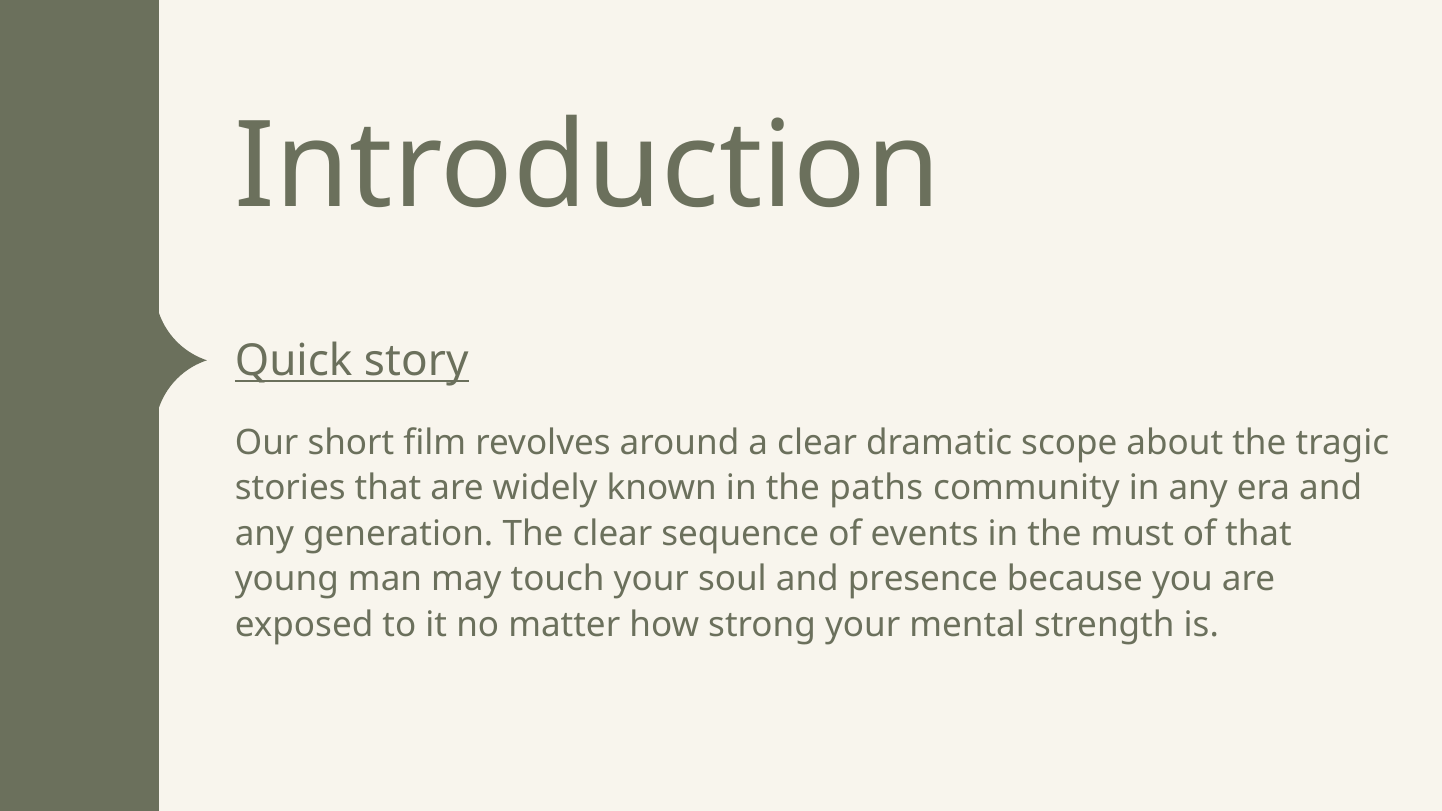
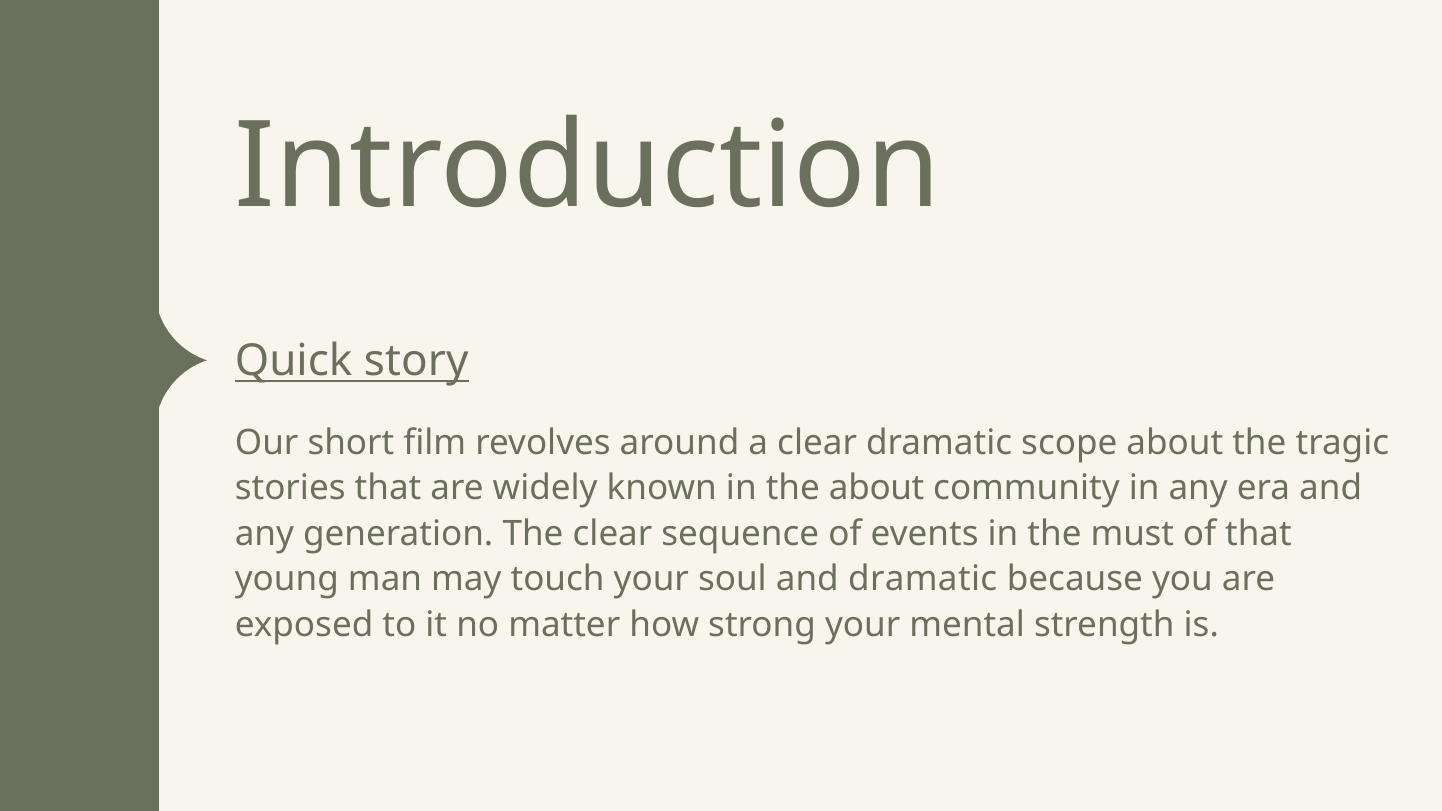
the paths: paths -> about
and presence: presence -> dramatic
